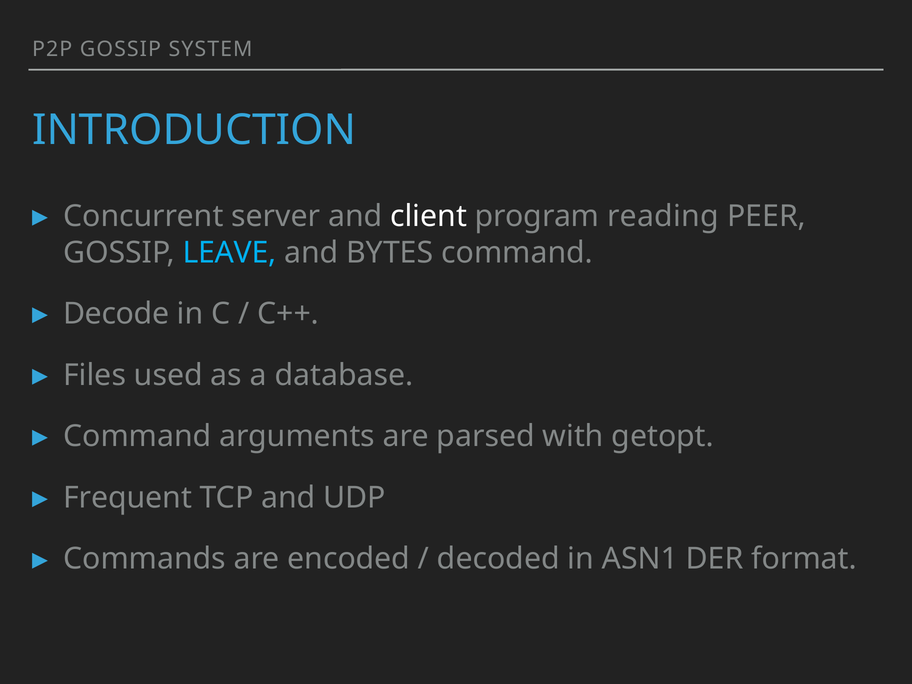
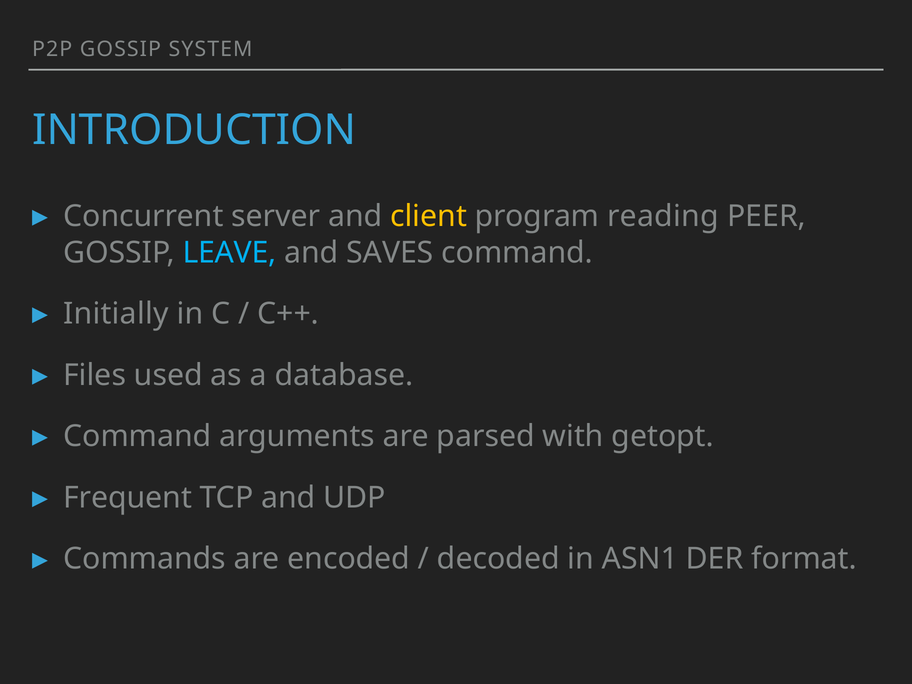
client colour: white -> yellow
BYTES: BYTES -> SAVES
Decode: Decode -> Initially
